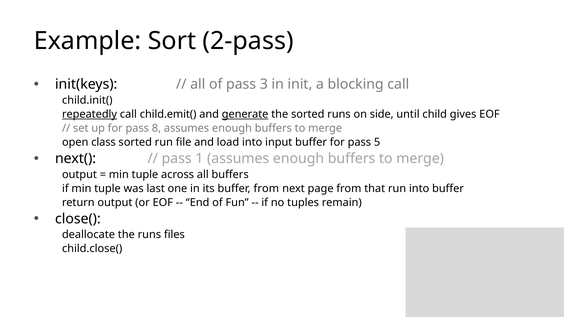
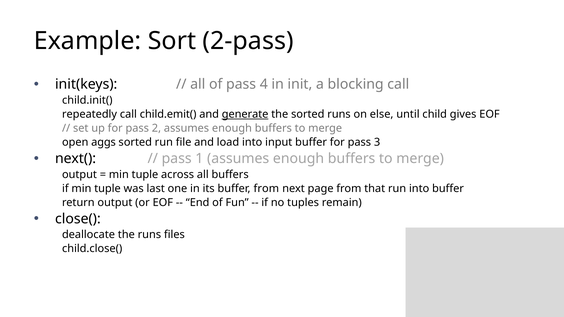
3: 3 -> 4
repeatedly underline: present -> none
side: side -> else
8: 8 -> 2
class: class -> aggs
5: 5 -> 3
